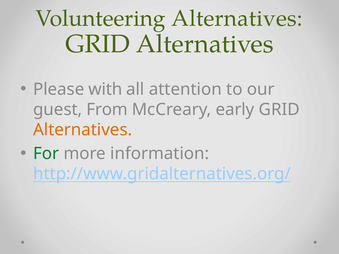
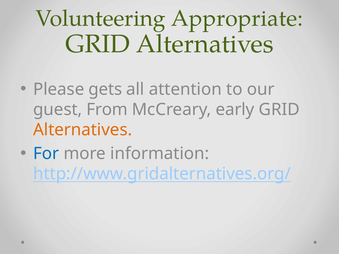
Volunteering Alternatives: Alternatives -> Appropriate
with: with -> gets
For colour: green -> blue
